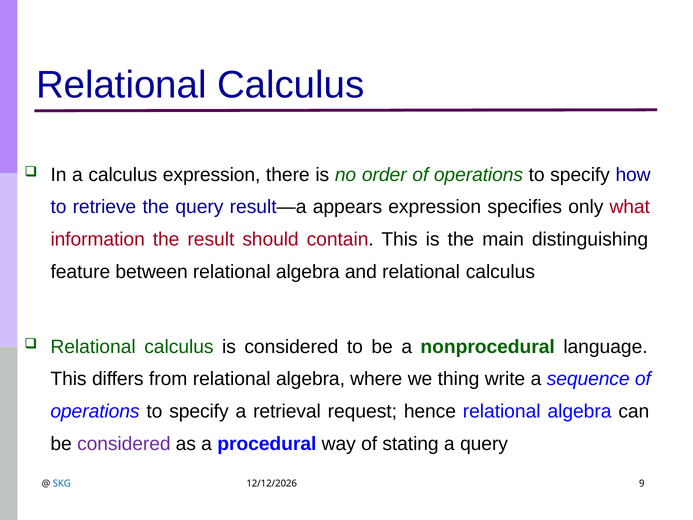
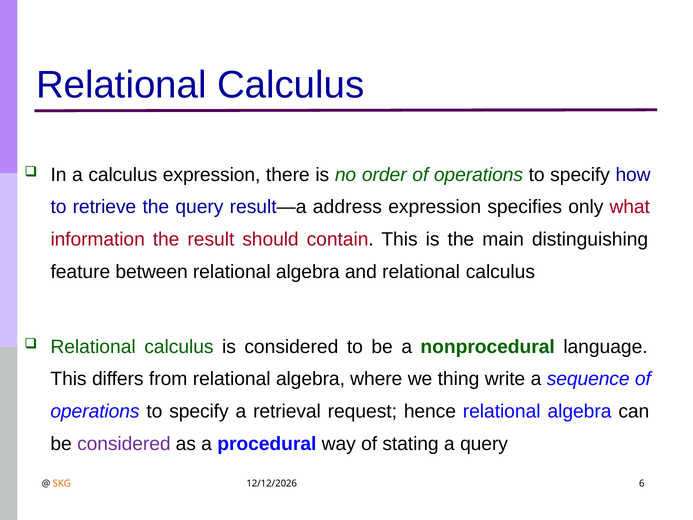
appears: appears -> address
SKG colour: blue -> orange
9: 9 -> 6
